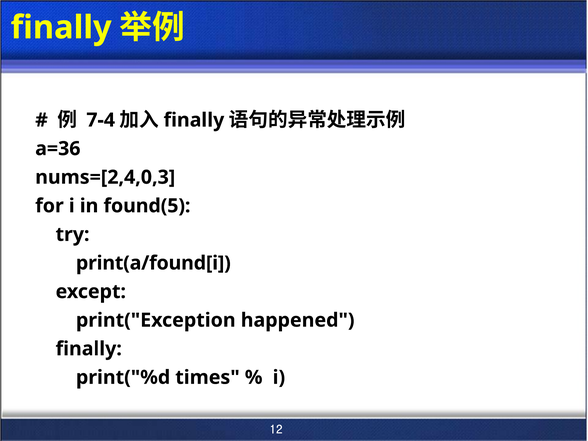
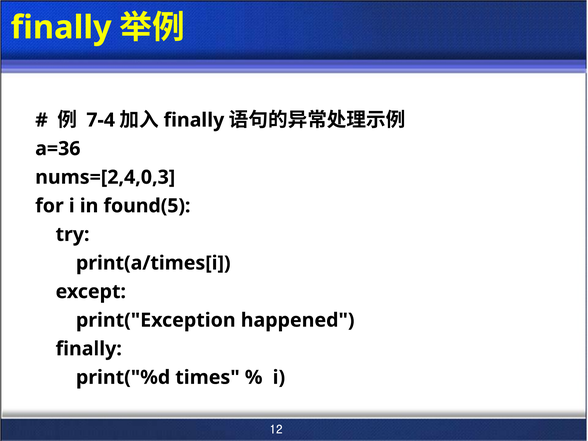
print(a/found[i: print(a/found[i -> print(a/times[i
